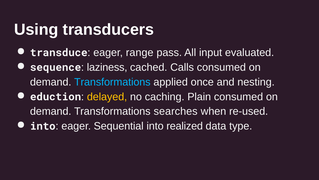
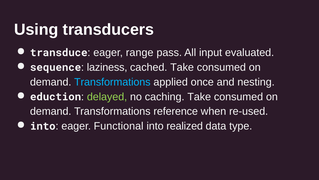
cached Calls: Calls -> Take
delayed colour: yellow -> light green
caching Plain: Plain -> Take
searches: searches -> reference
Sequential: Sequential -> Functional
